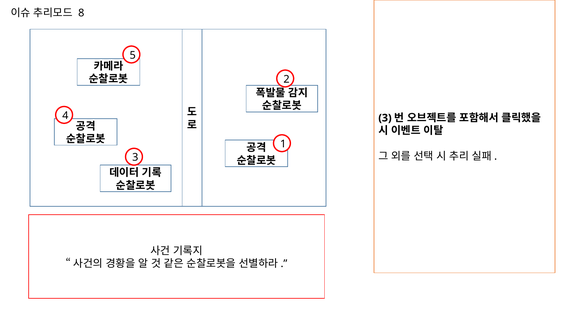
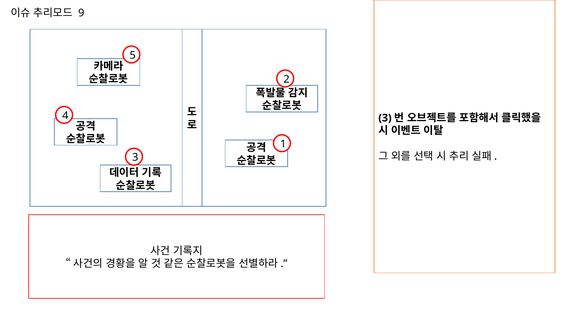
8: 8 -> 9
